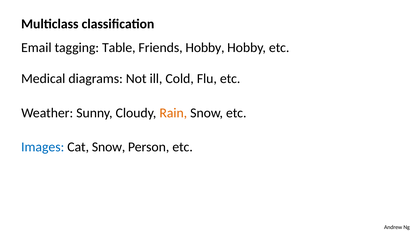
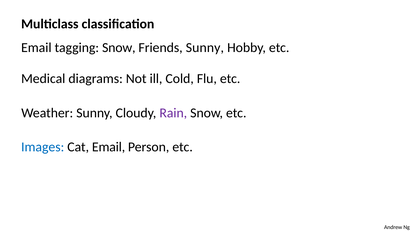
tagging Table: Table -> Snow
Friends Hobby: Hobby -> Sunny
Rain colour: orange -> purple
Cat Snow: Snow -> Email
